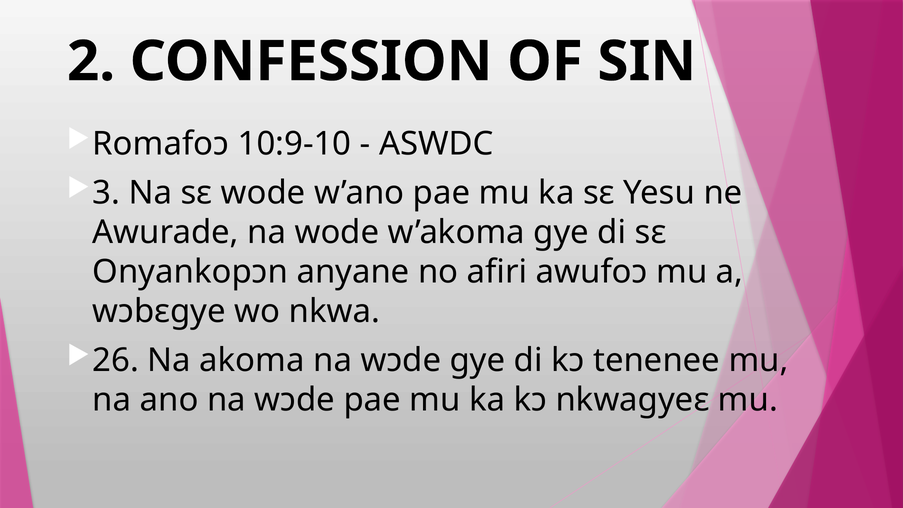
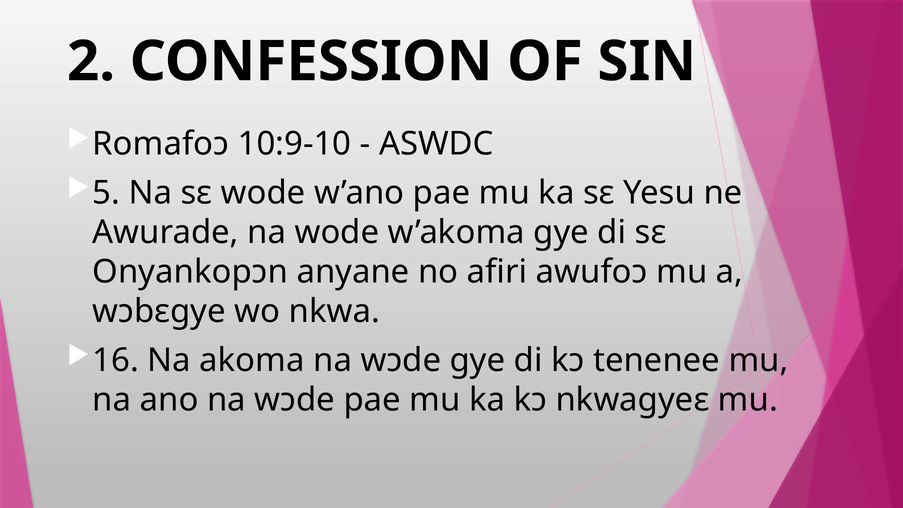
3: 3 -> 5
26: 26 -> 16
